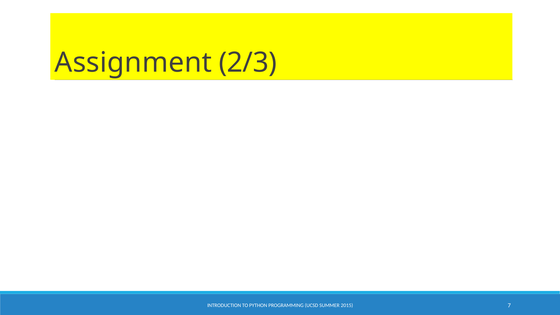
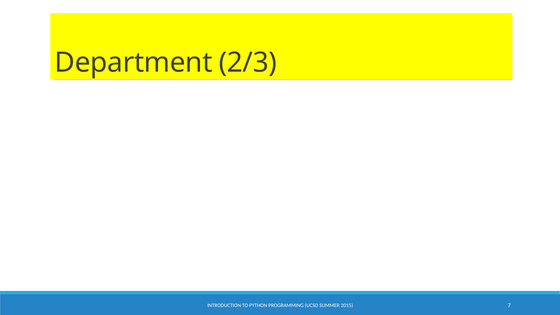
Assignment: Assignment -> Department
